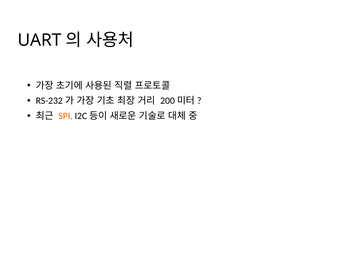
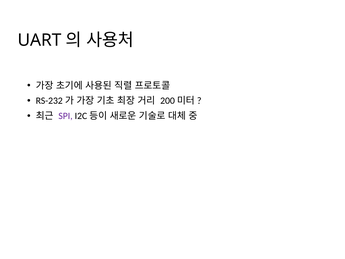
SPI colour: orange -> purple
